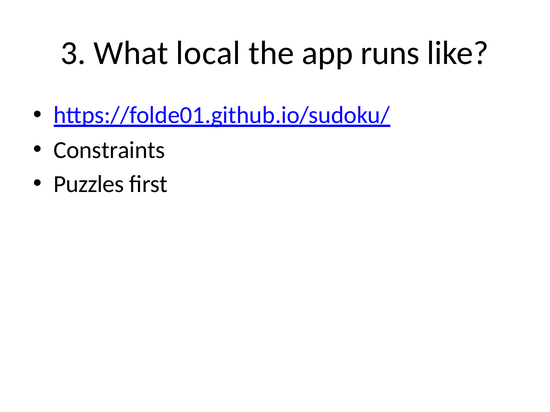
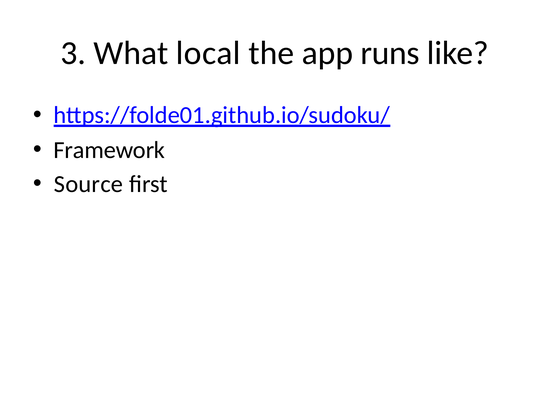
Constraints: Constraints -> Framework
Puzzles: Puzzles -> Source
